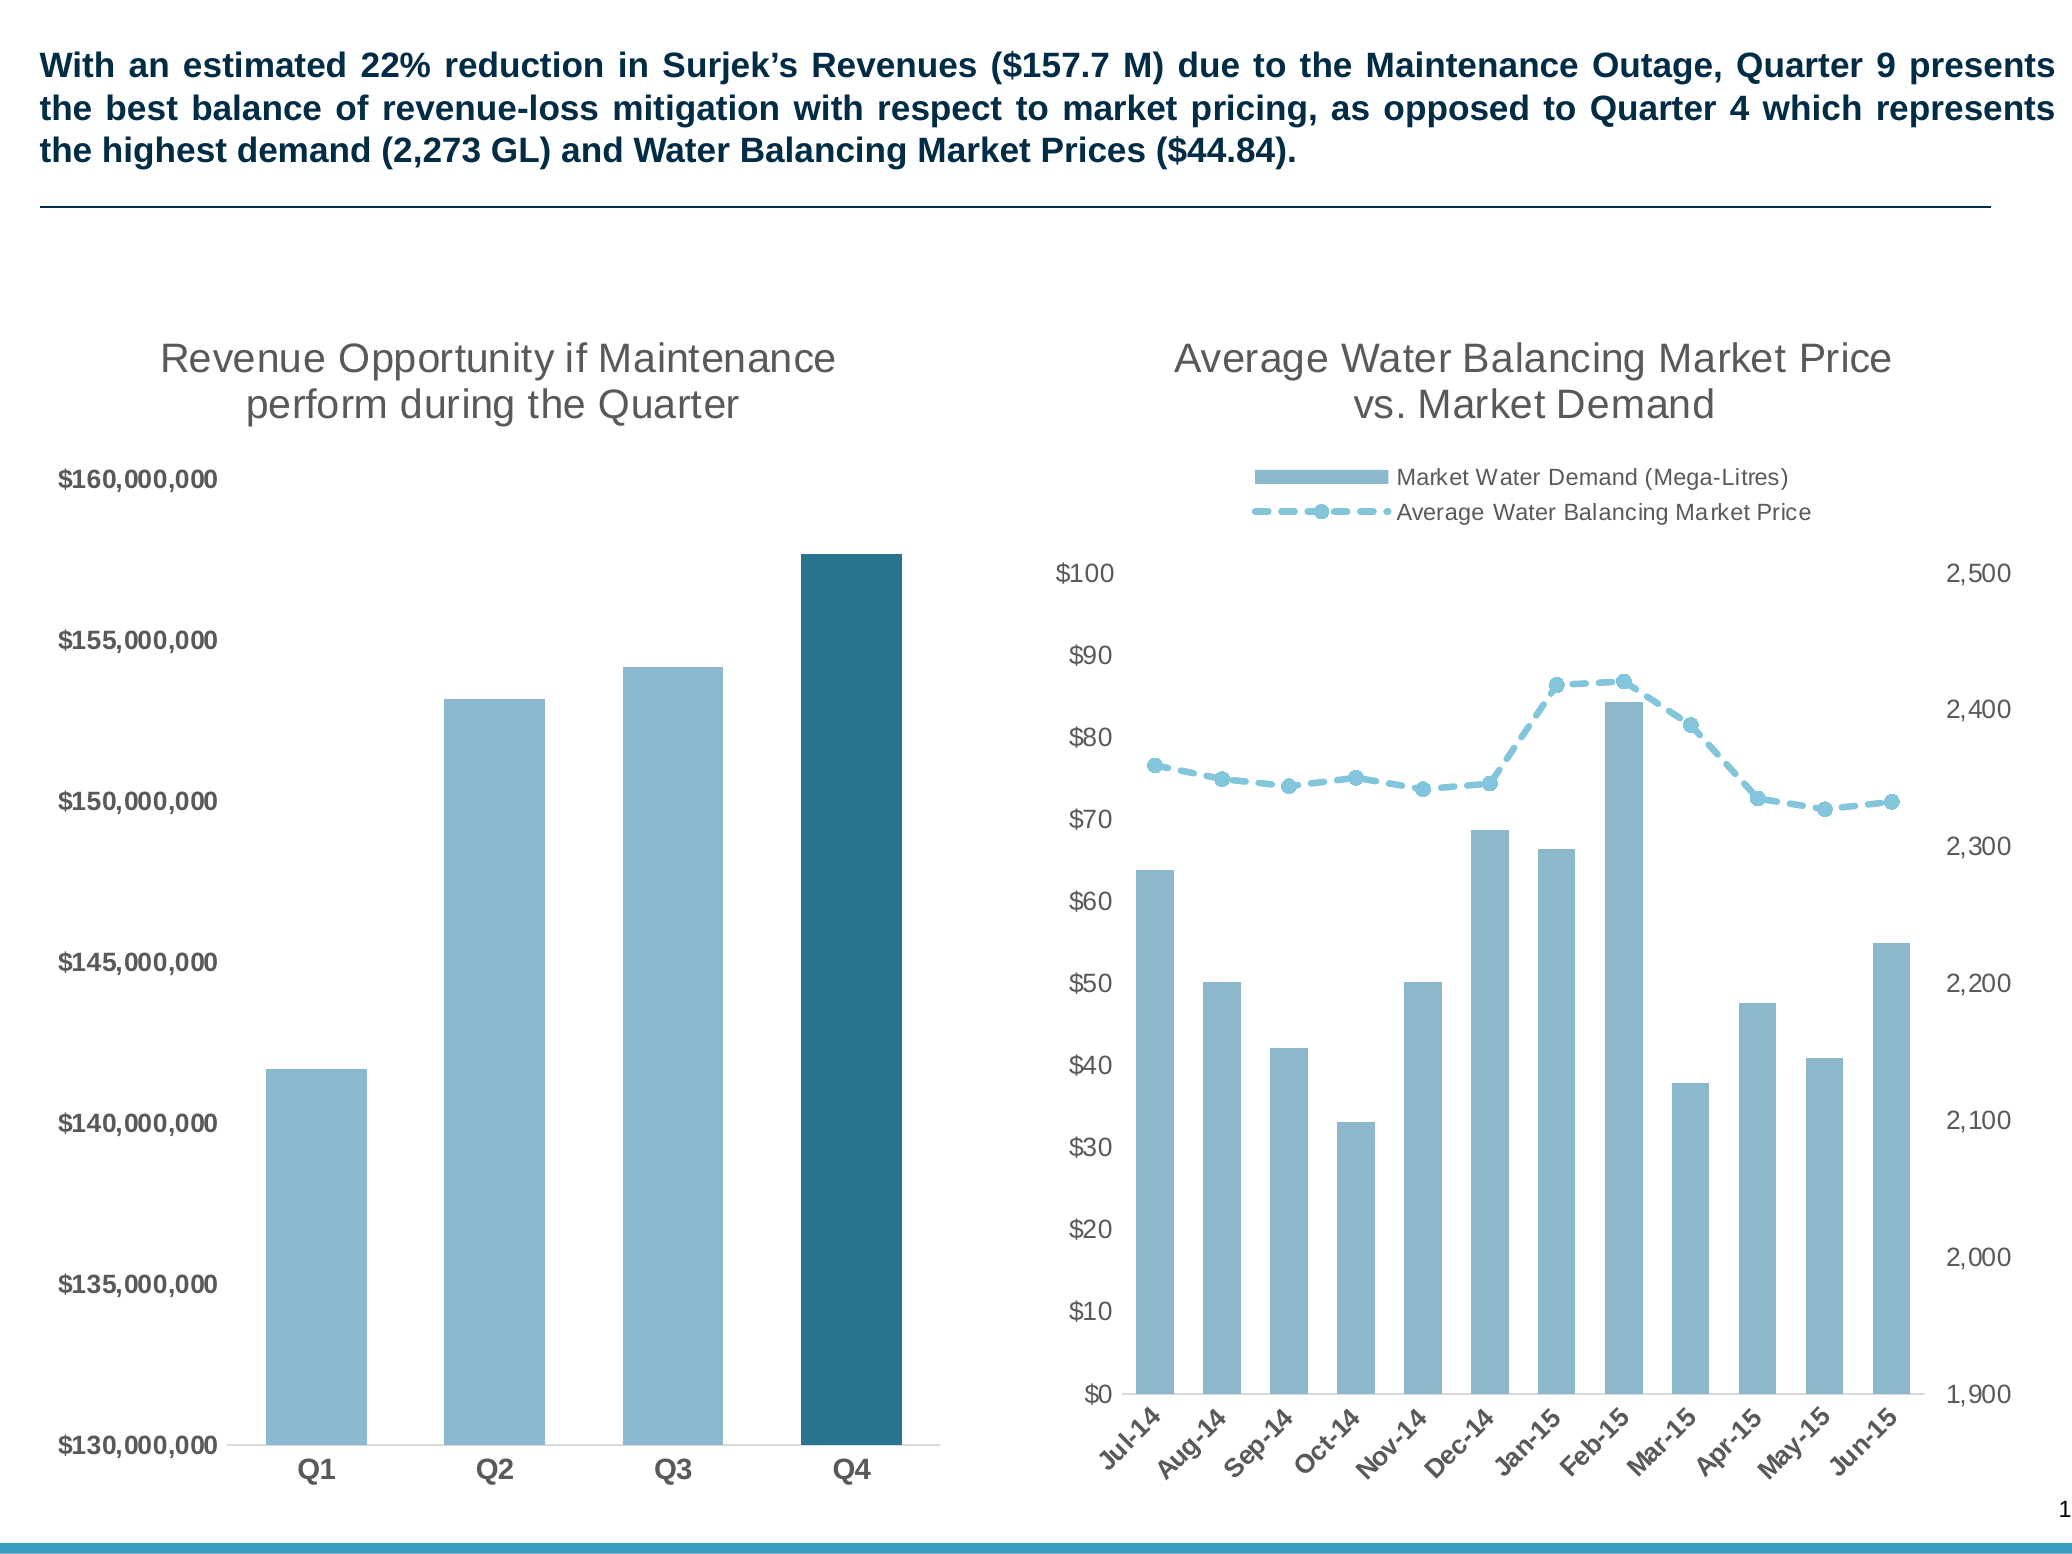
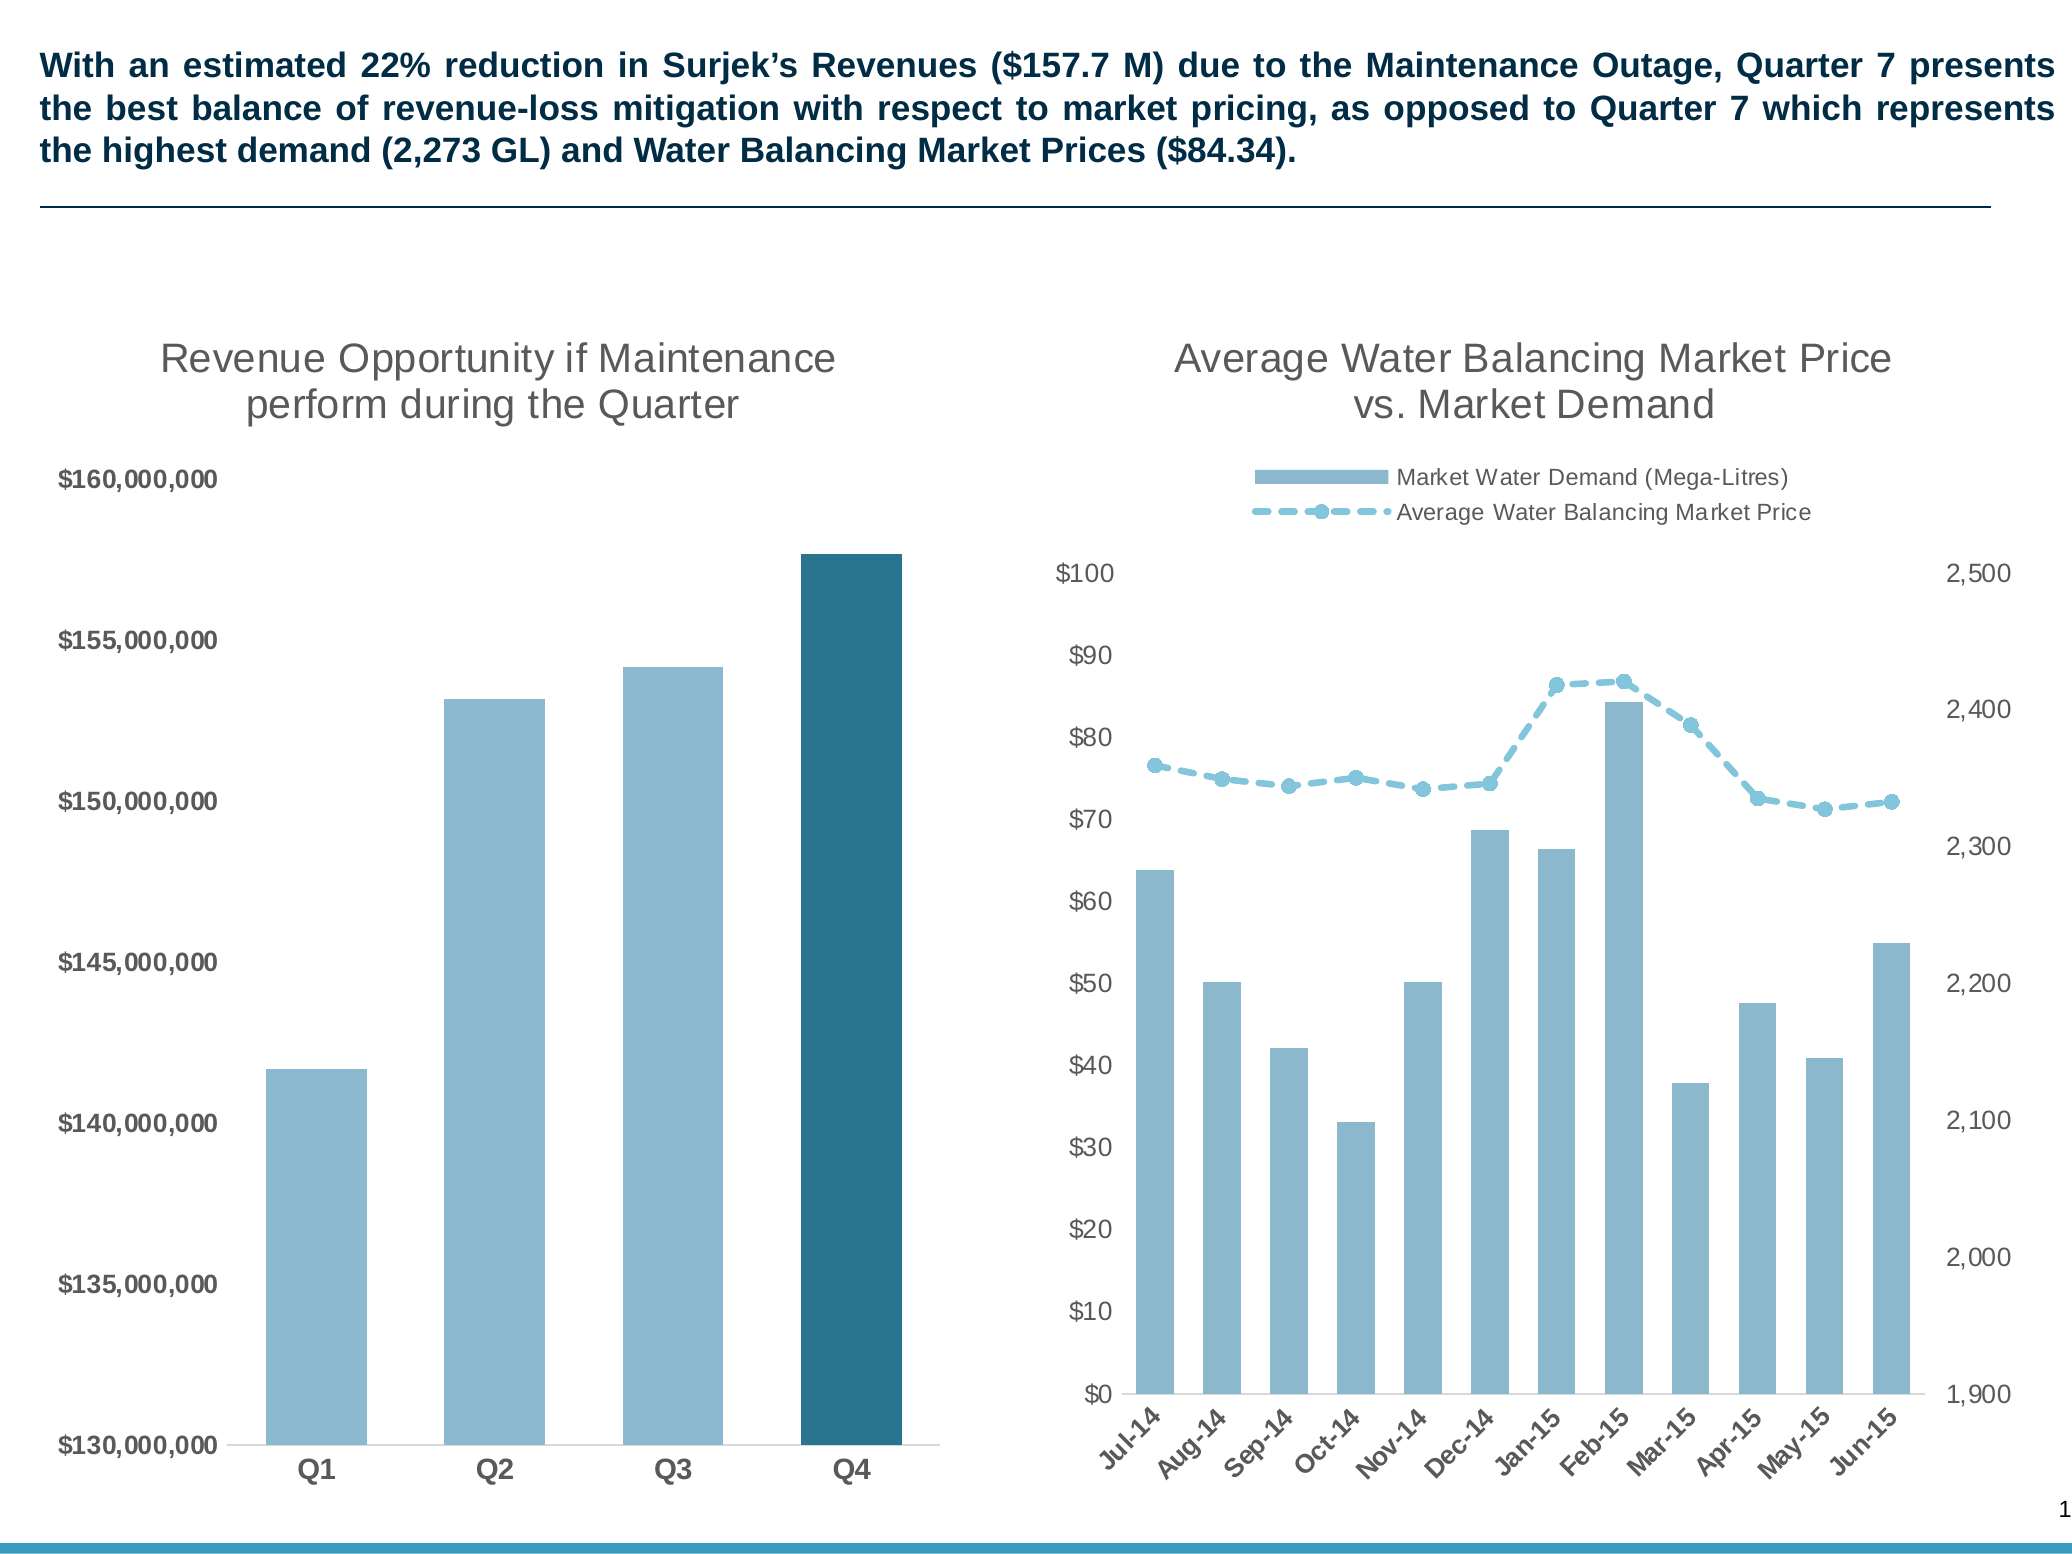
Outage Quarter 9: 9 -> 7
to Quarter 4: 4 -> 7
$44.84: $44.84 -> $84.34
